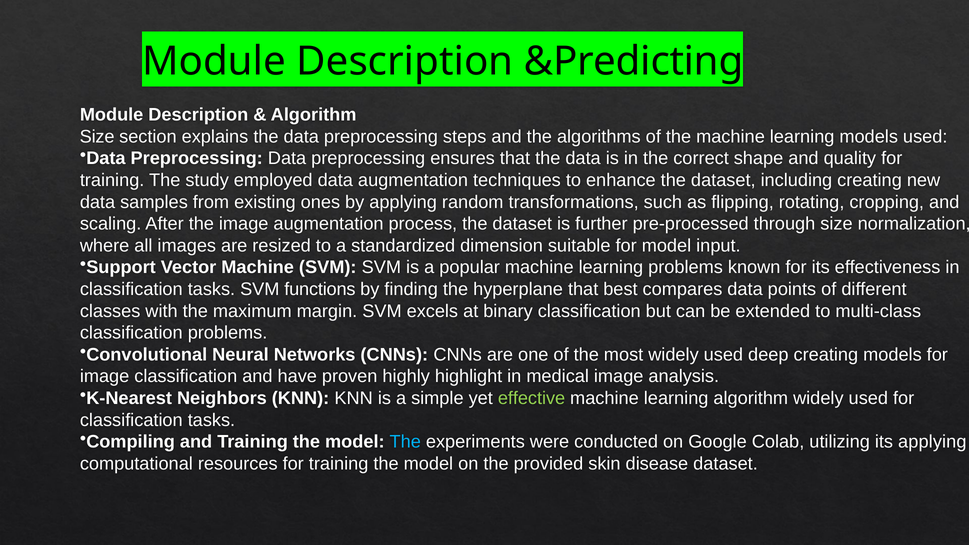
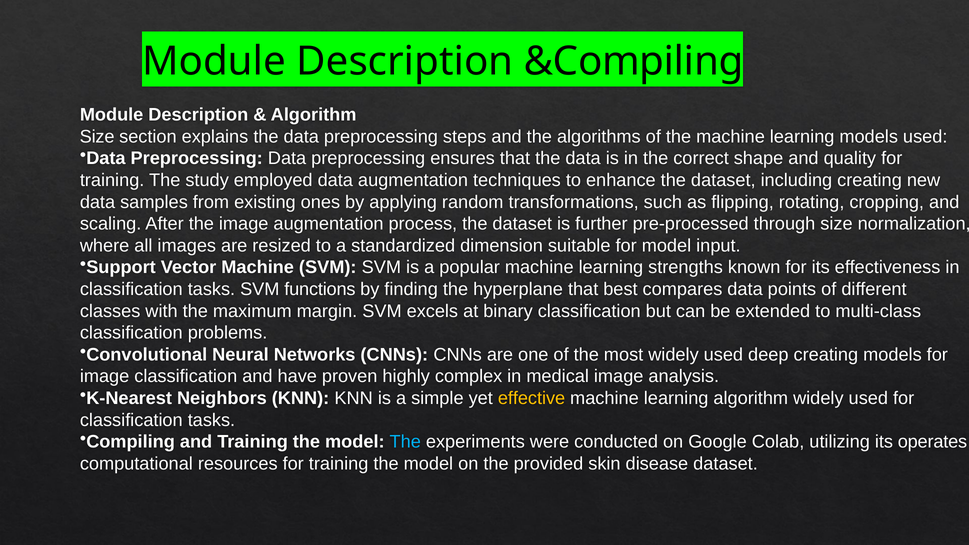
&Predicting: &Predicting -> &Compiling
learning problems: problems -> strengths
highlight: highlight -> complex
effective colour: light green -> yellow
its applying: applying -> operates
